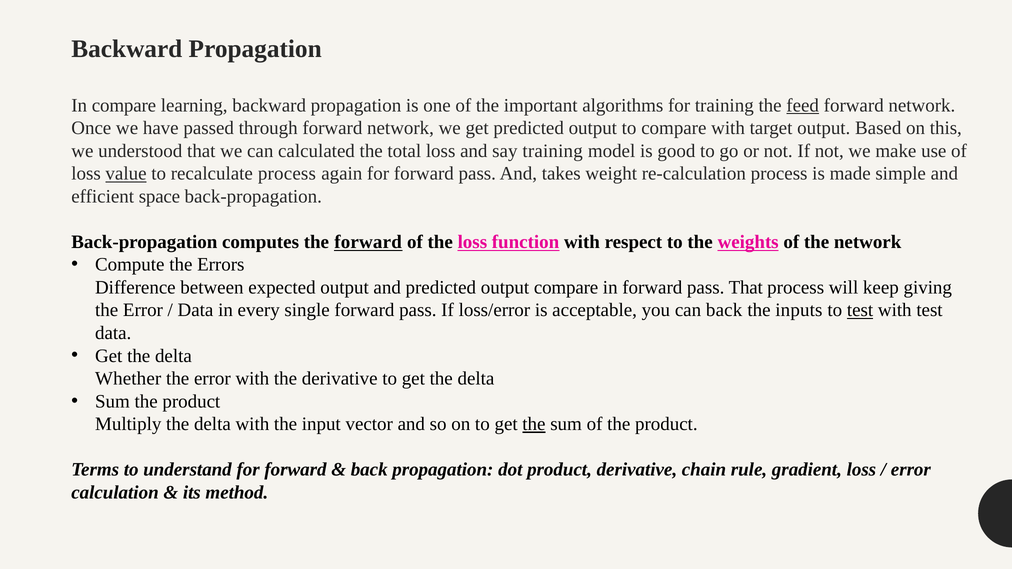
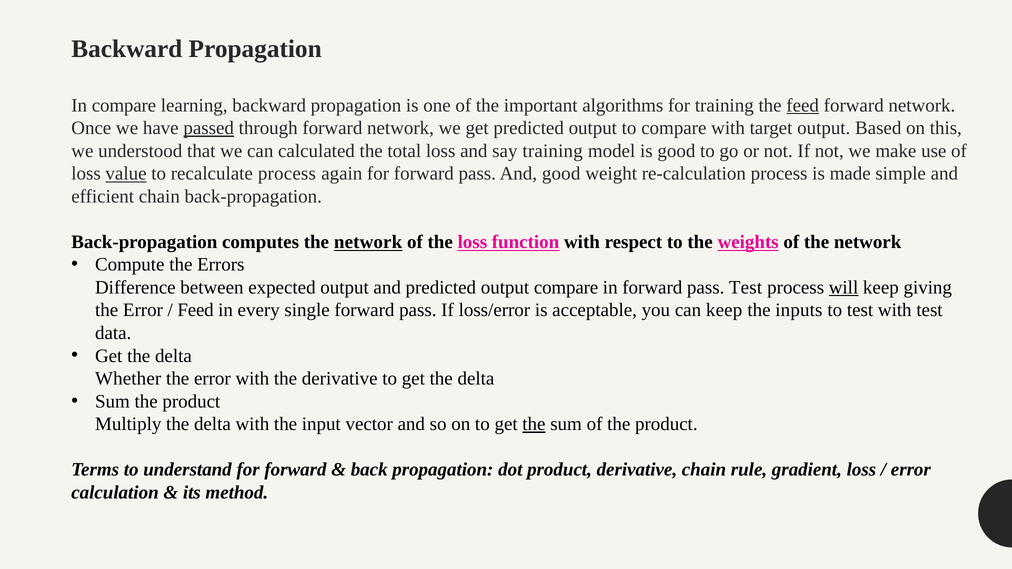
passed underline: none -> present
And takes: takes -> good
efficient space: space -> chain
computes the forward: forward -> network
pass That: That -> Test
will underline: none -> present
Data at (195, 310): Data -> Feed
can back: back -> keep
test at (860, 310) underline: present -> none
